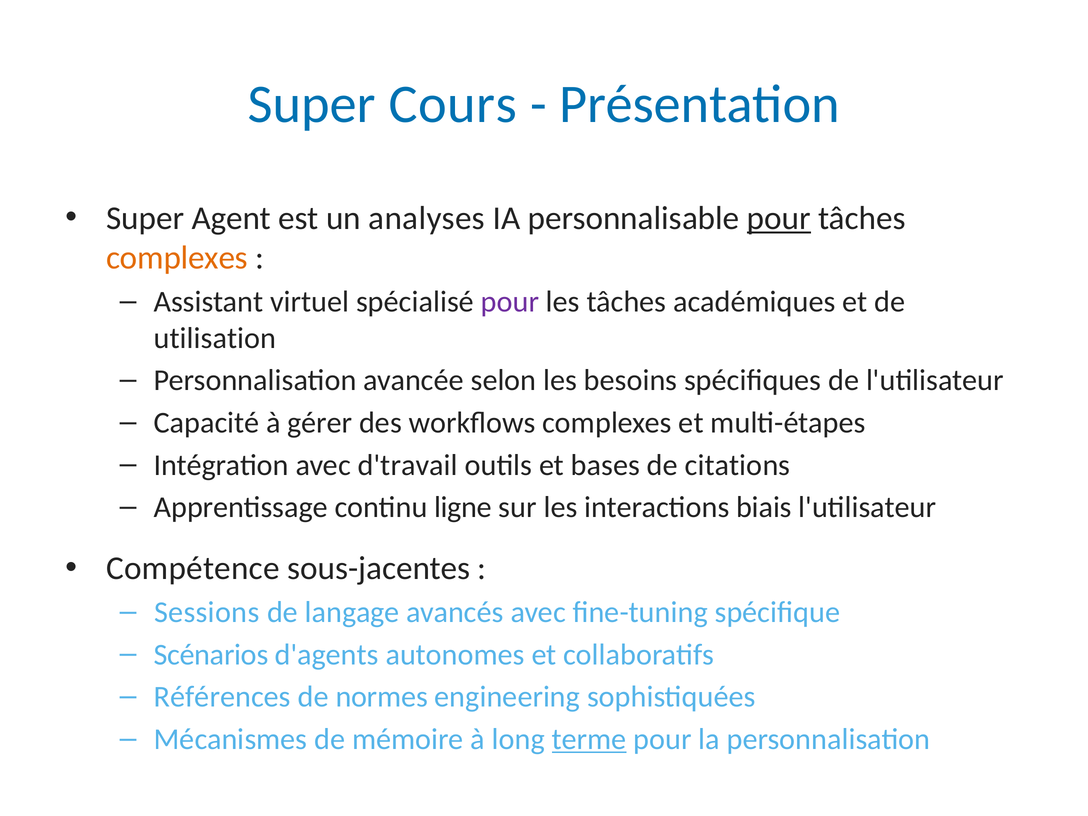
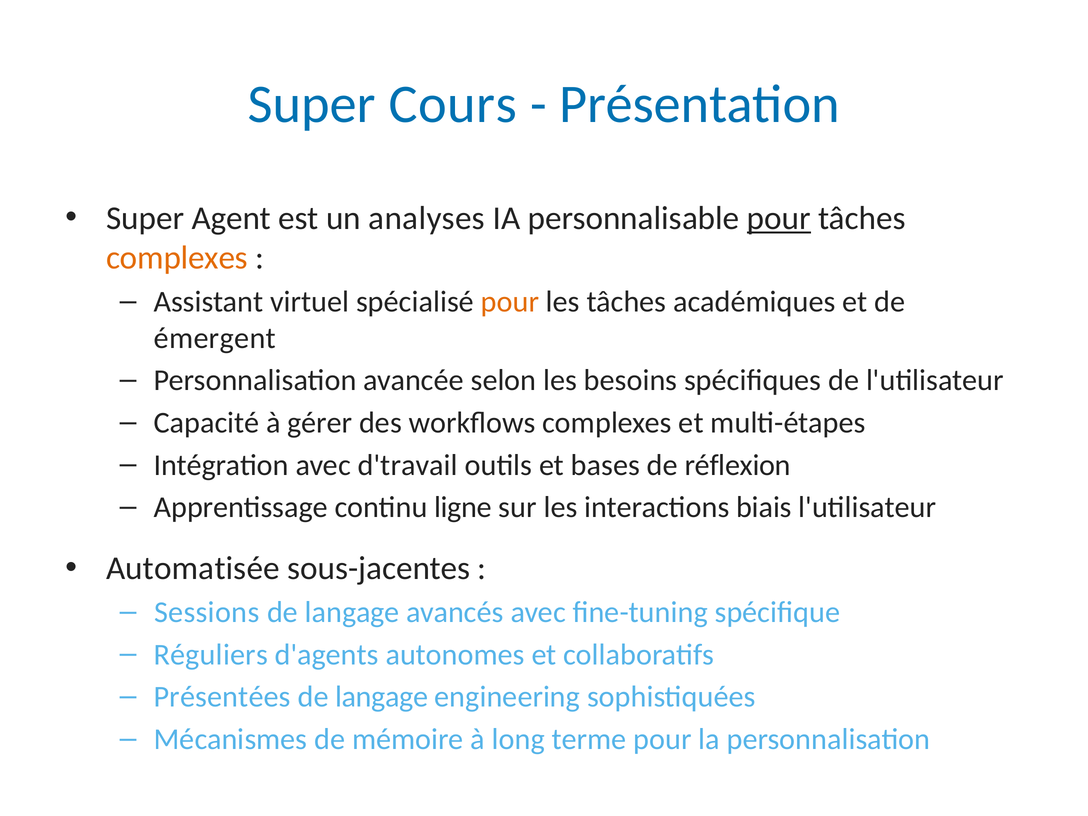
pour at (510, 302) colour: purple -> orange
utilisation: utilisation -> émergent
citations: citations -> réflexion
Compétence: Compétence -> Automatisée
Scénarios: Scénarios -> Réguliers
Références: Références -> Présentées
normes at (382, 697): normes -> langage
terme underline: present -> none
